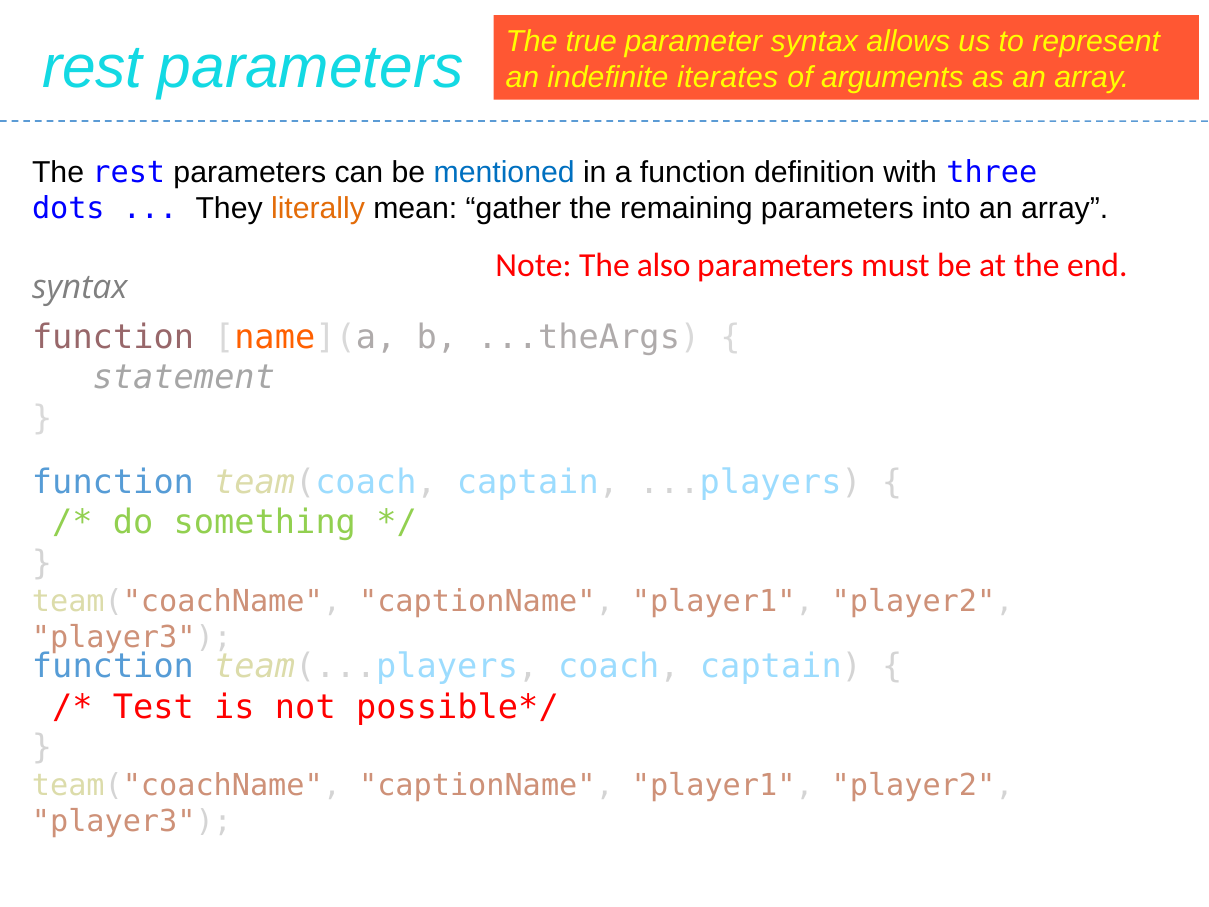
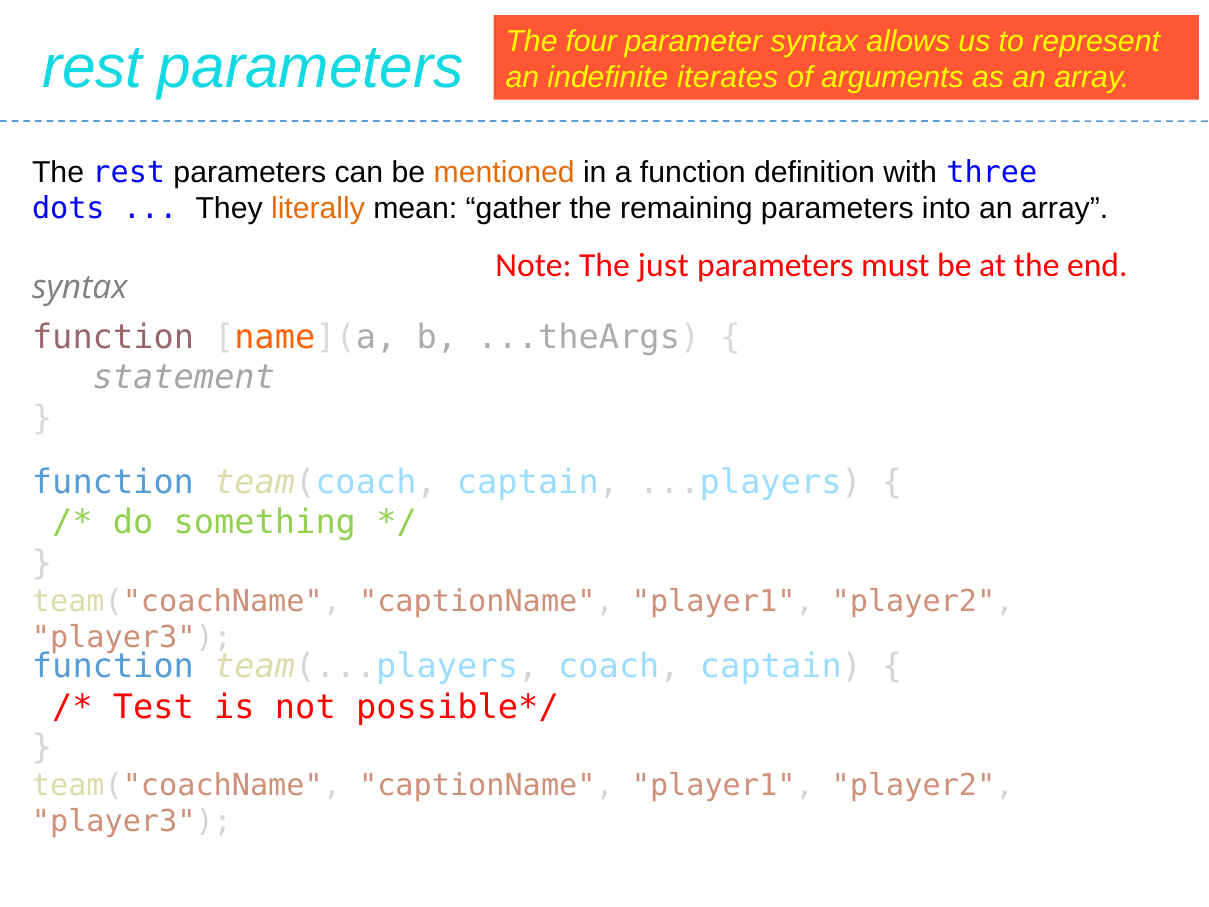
true: true -> four
mentioned colour: blue -> orange
also: also -> just
